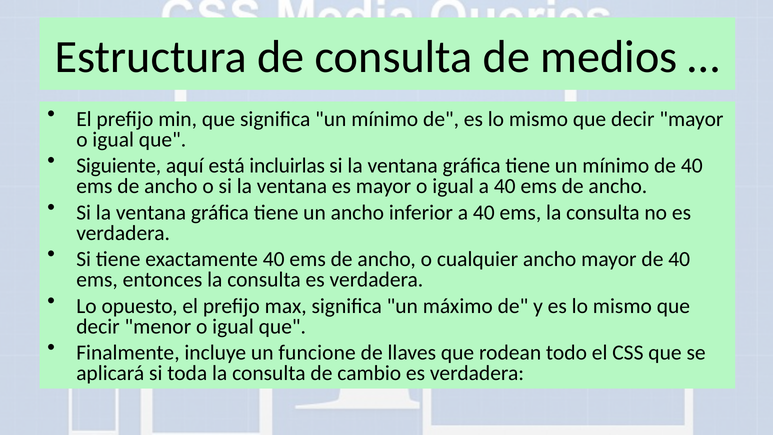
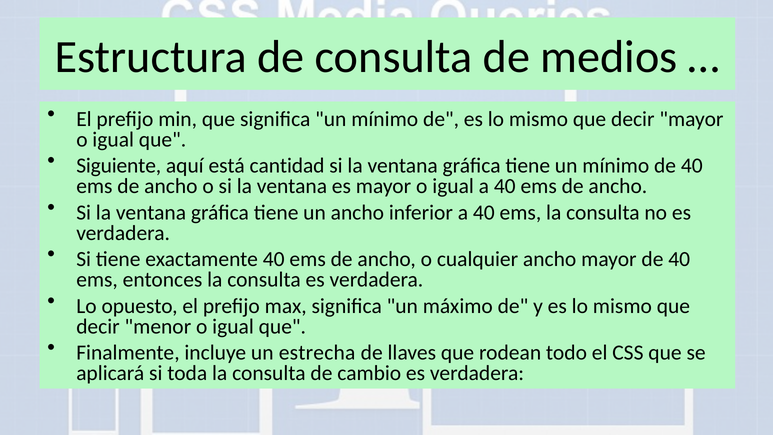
incluirlas: incluirlas -> cantidad
funcione: funcione -> estrecha
